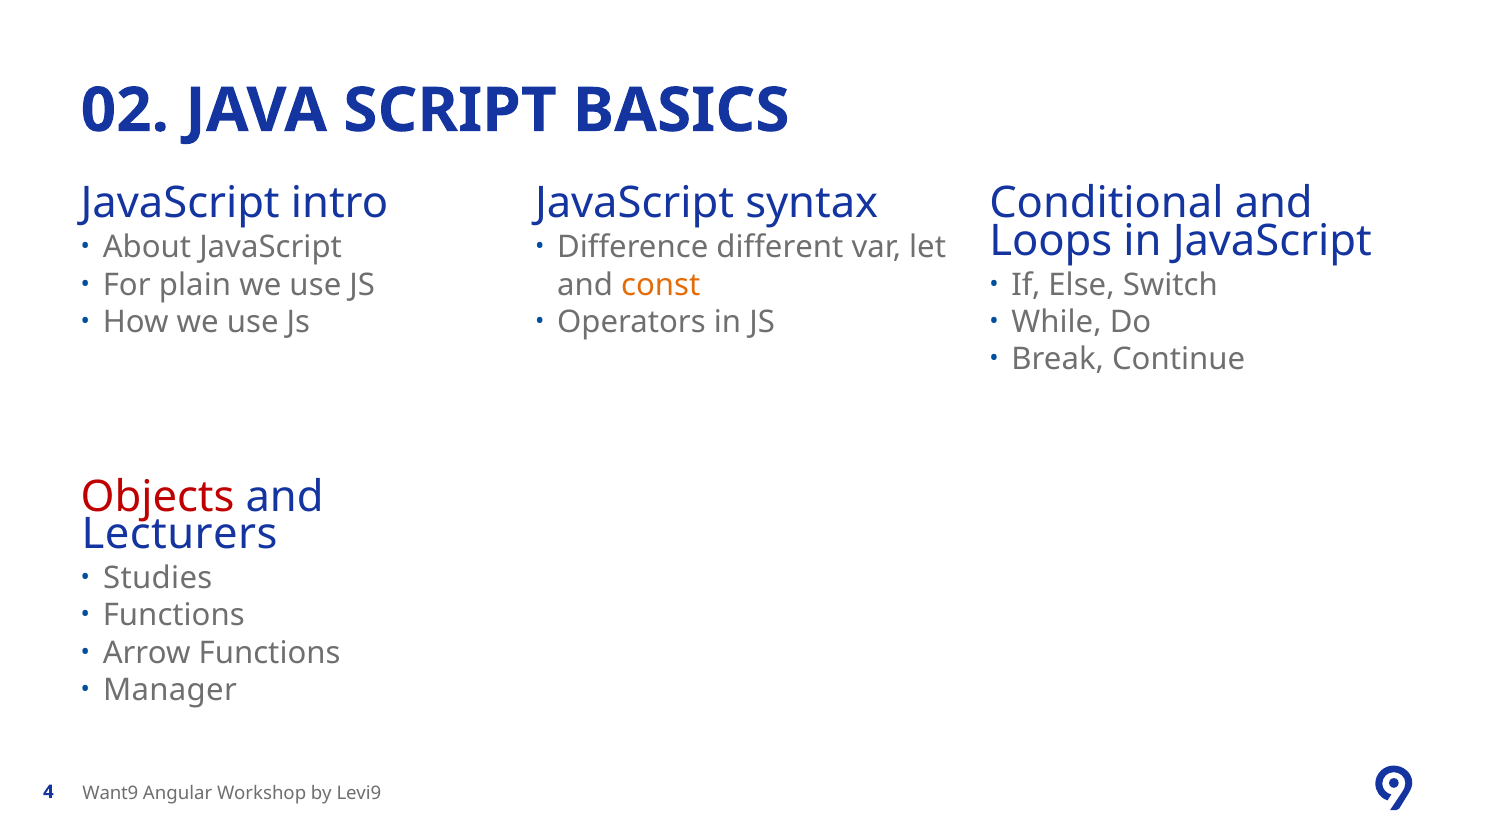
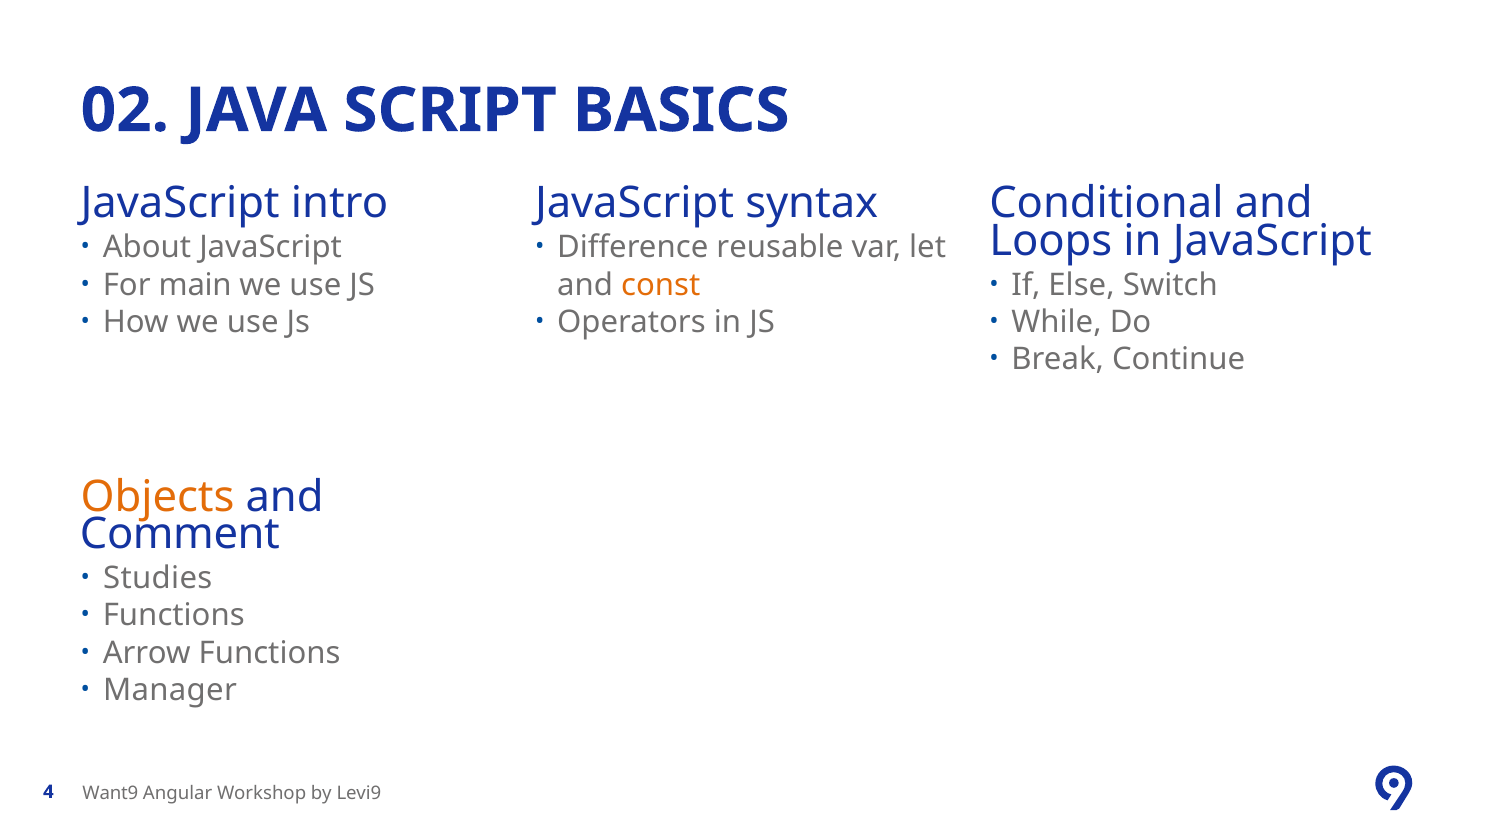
different: different -> reusable
plain: plain -> main
Objects colour: red -> orange
Lecturers: Lecturers -> Comment
